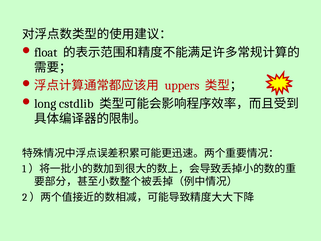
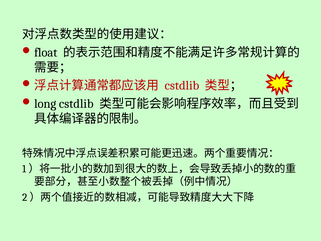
uppers at (182, 85): uppers -> cstdlib
